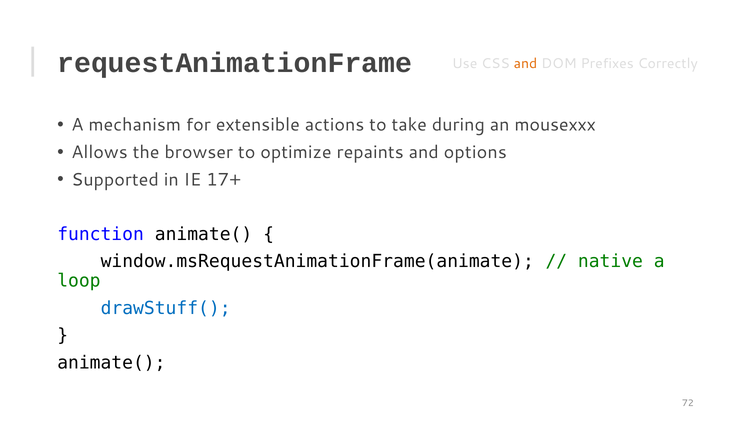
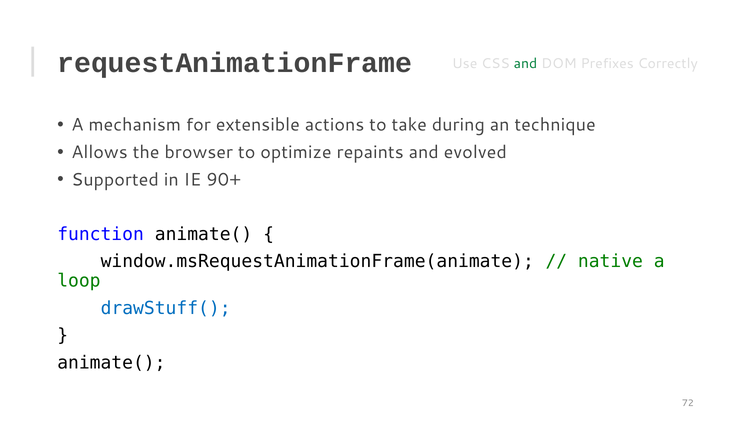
and at (525, 63) colour: orange -> green
mousexxx: mousexxx -> technique
options: options -> evolved
17+: 17+ -> 90+
